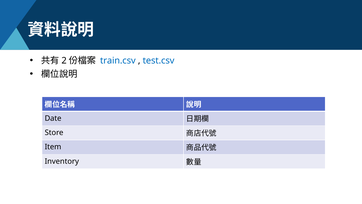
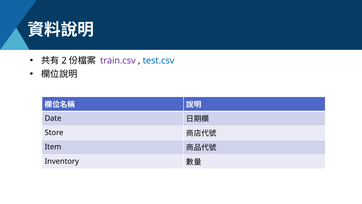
train.csv colour: blue -> purple
